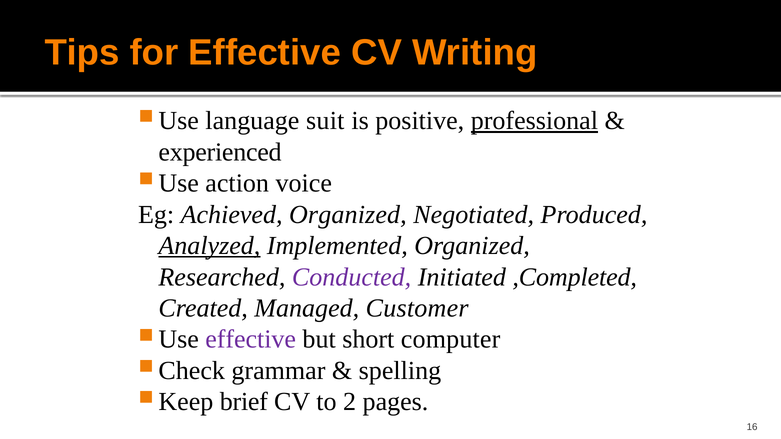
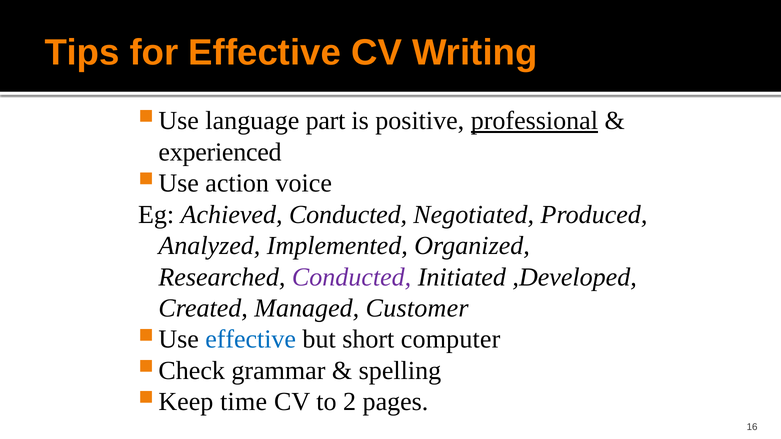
suit: suit -> part
Achieved Organized: Organized -> Conducted
Analyzed underline: present -> none
,Completed: ,Completed -> ,Developed
effective at (251, 340) colour: purple -> blue
brief: brief -> time
